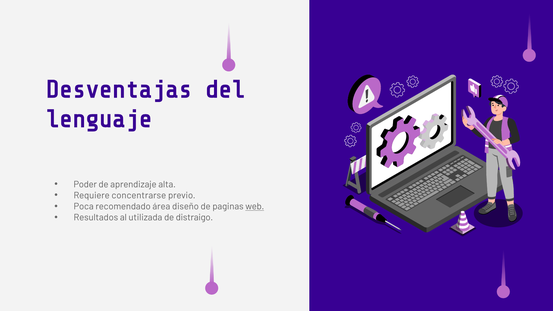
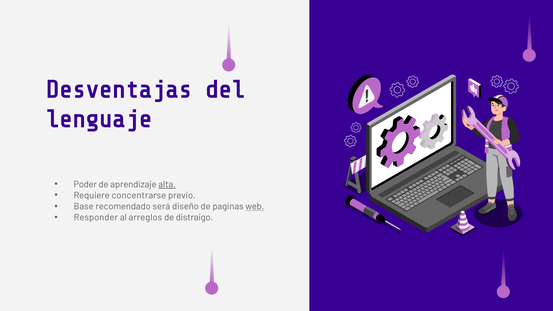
alta underline: none -> present
Poca: Poca -> Base
área: área -> será
Resultados: Resultados -> Responder
utilizada: utilizada -> arreglos
